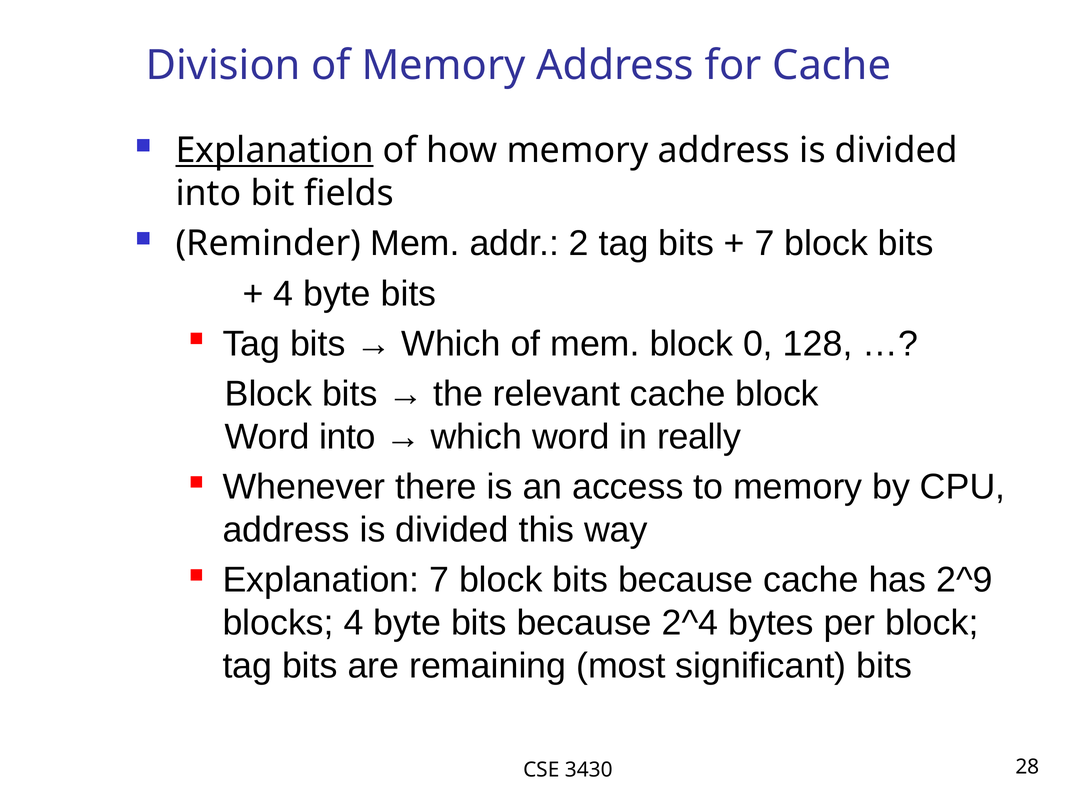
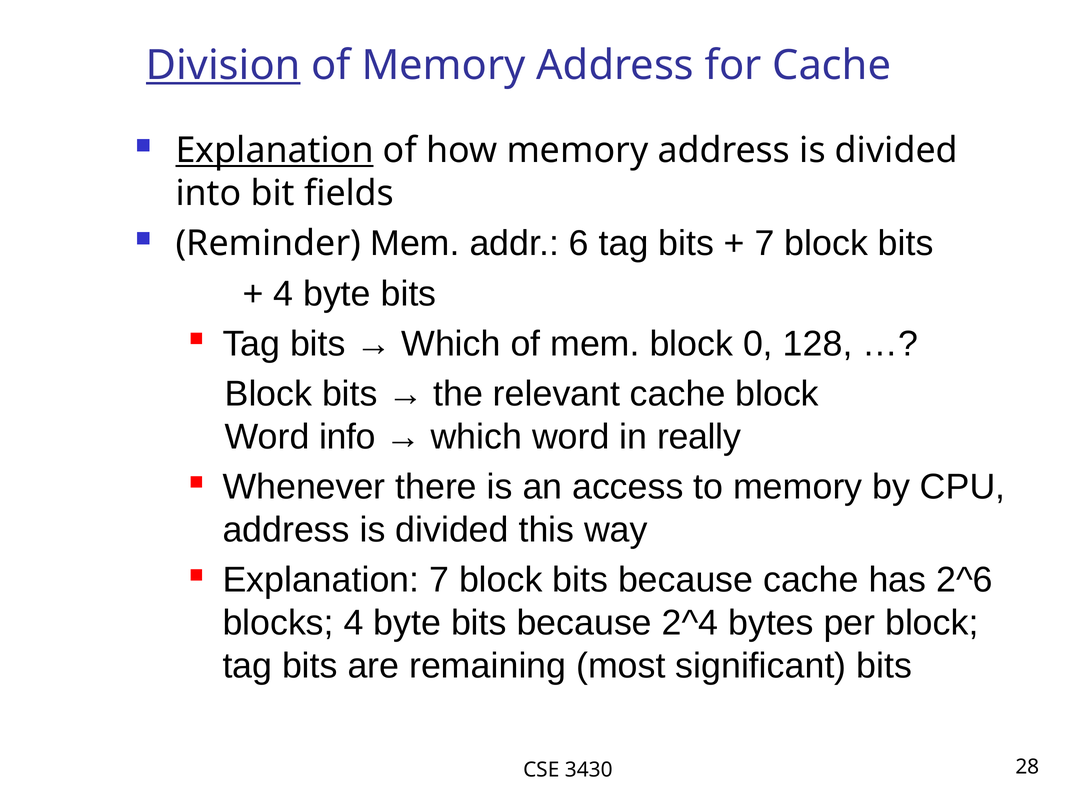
Division underline: none -> present
2: 2 -> 6
Word into: into -> info
2^9: 2^9 -> 2^6
